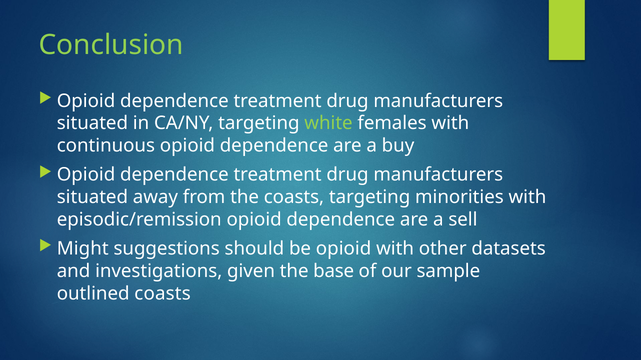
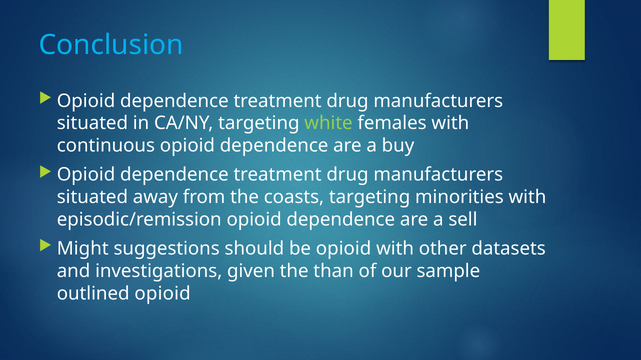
Conclusion colour: light green -> light blue
base: base -> than
outlined coasts: coasts -> opioid
